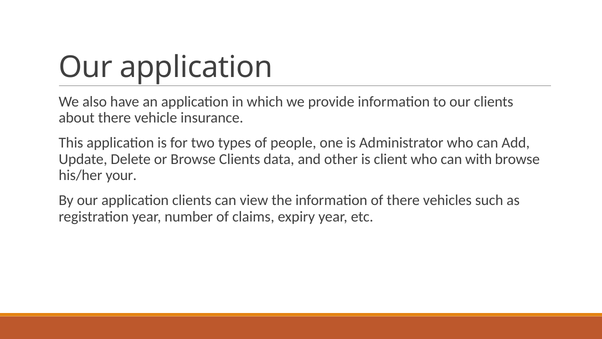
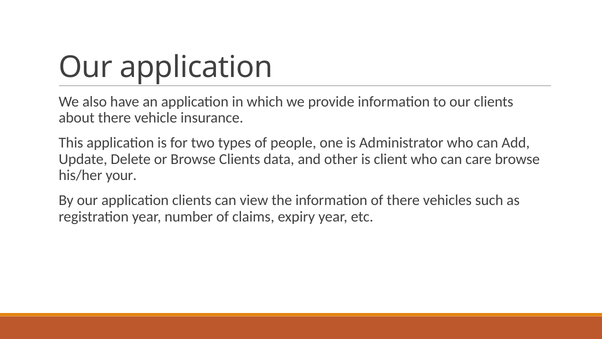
with: with -> care
